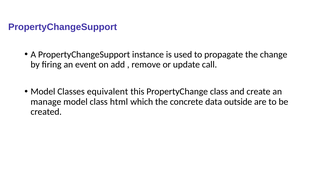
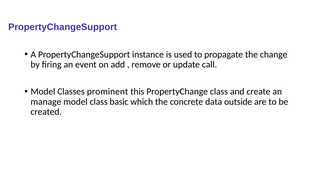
equivalent: equivalent -> prominent
html: html -> basic
